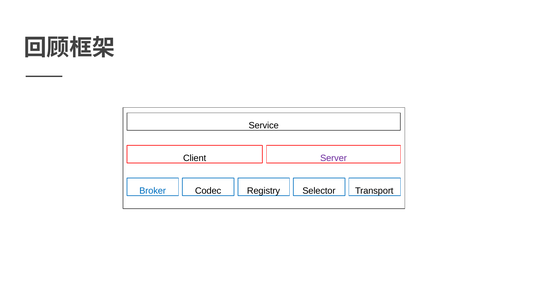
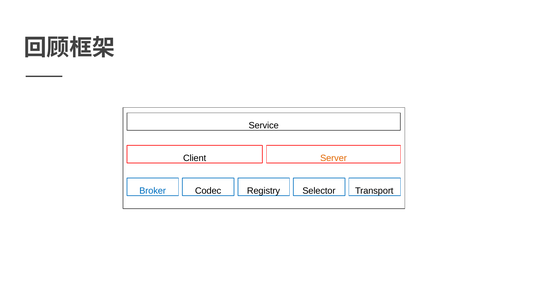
Server colour: purple -> orange
